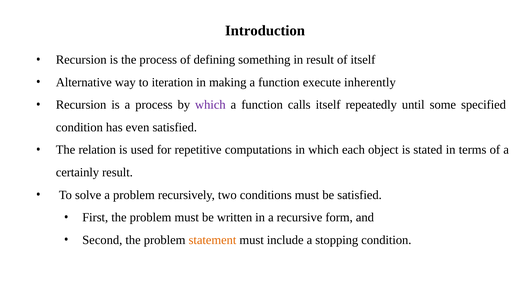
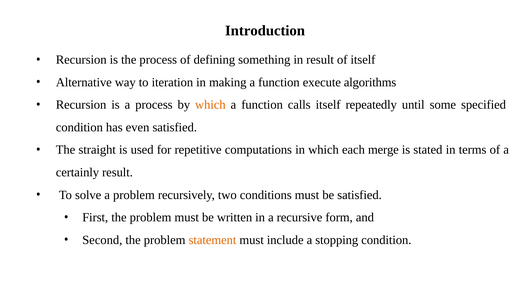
inherently: inherently -> algorithms
which at (210, 105) colour: purple -> orange
relation: relation -> straight
object: object -> merge
